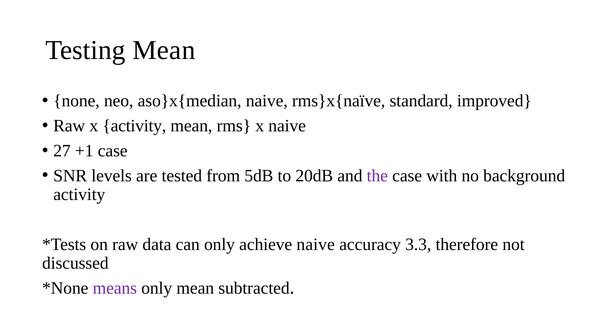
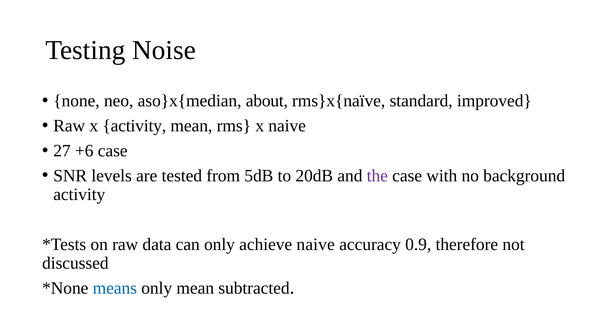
Testing Mean: Mean -> Noise
aso}x{median naive: naive -> about
+1: +1 -> +6
3.3: 3.3 -> 0.9
means colour: purple -> blue
